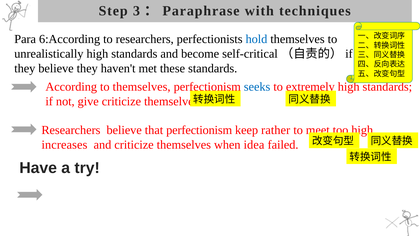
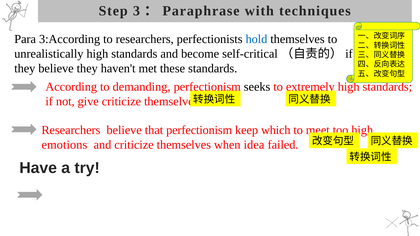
6:According: 6:According -> 3:According
to themselves: themselves -> demanding
seeks colour: blue -> black
rather: rather -> which
increases: increases -> emotions
